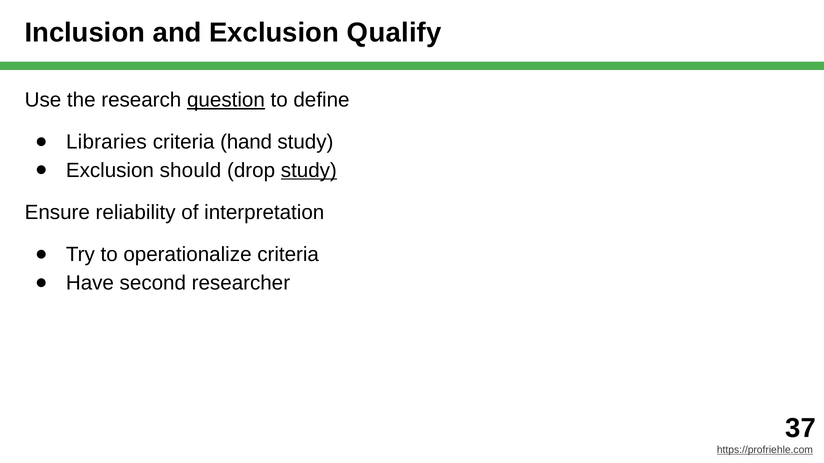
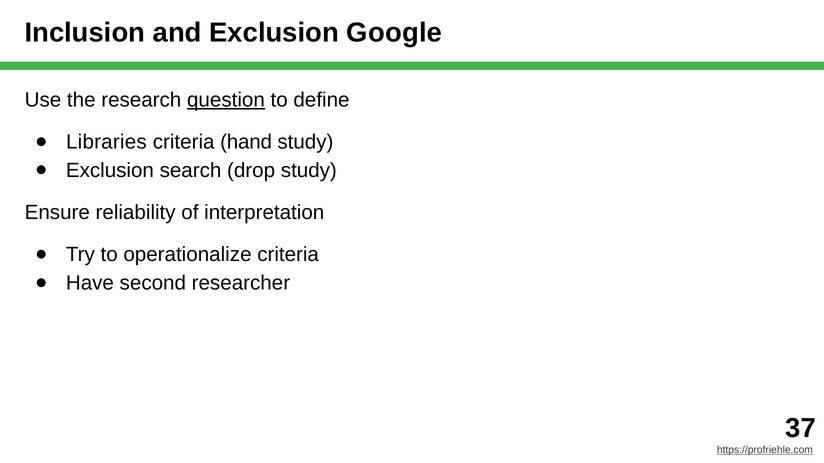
Qualify: Qualify -> Google
should: should -> search
study at (309, 170) underline: present -> none
